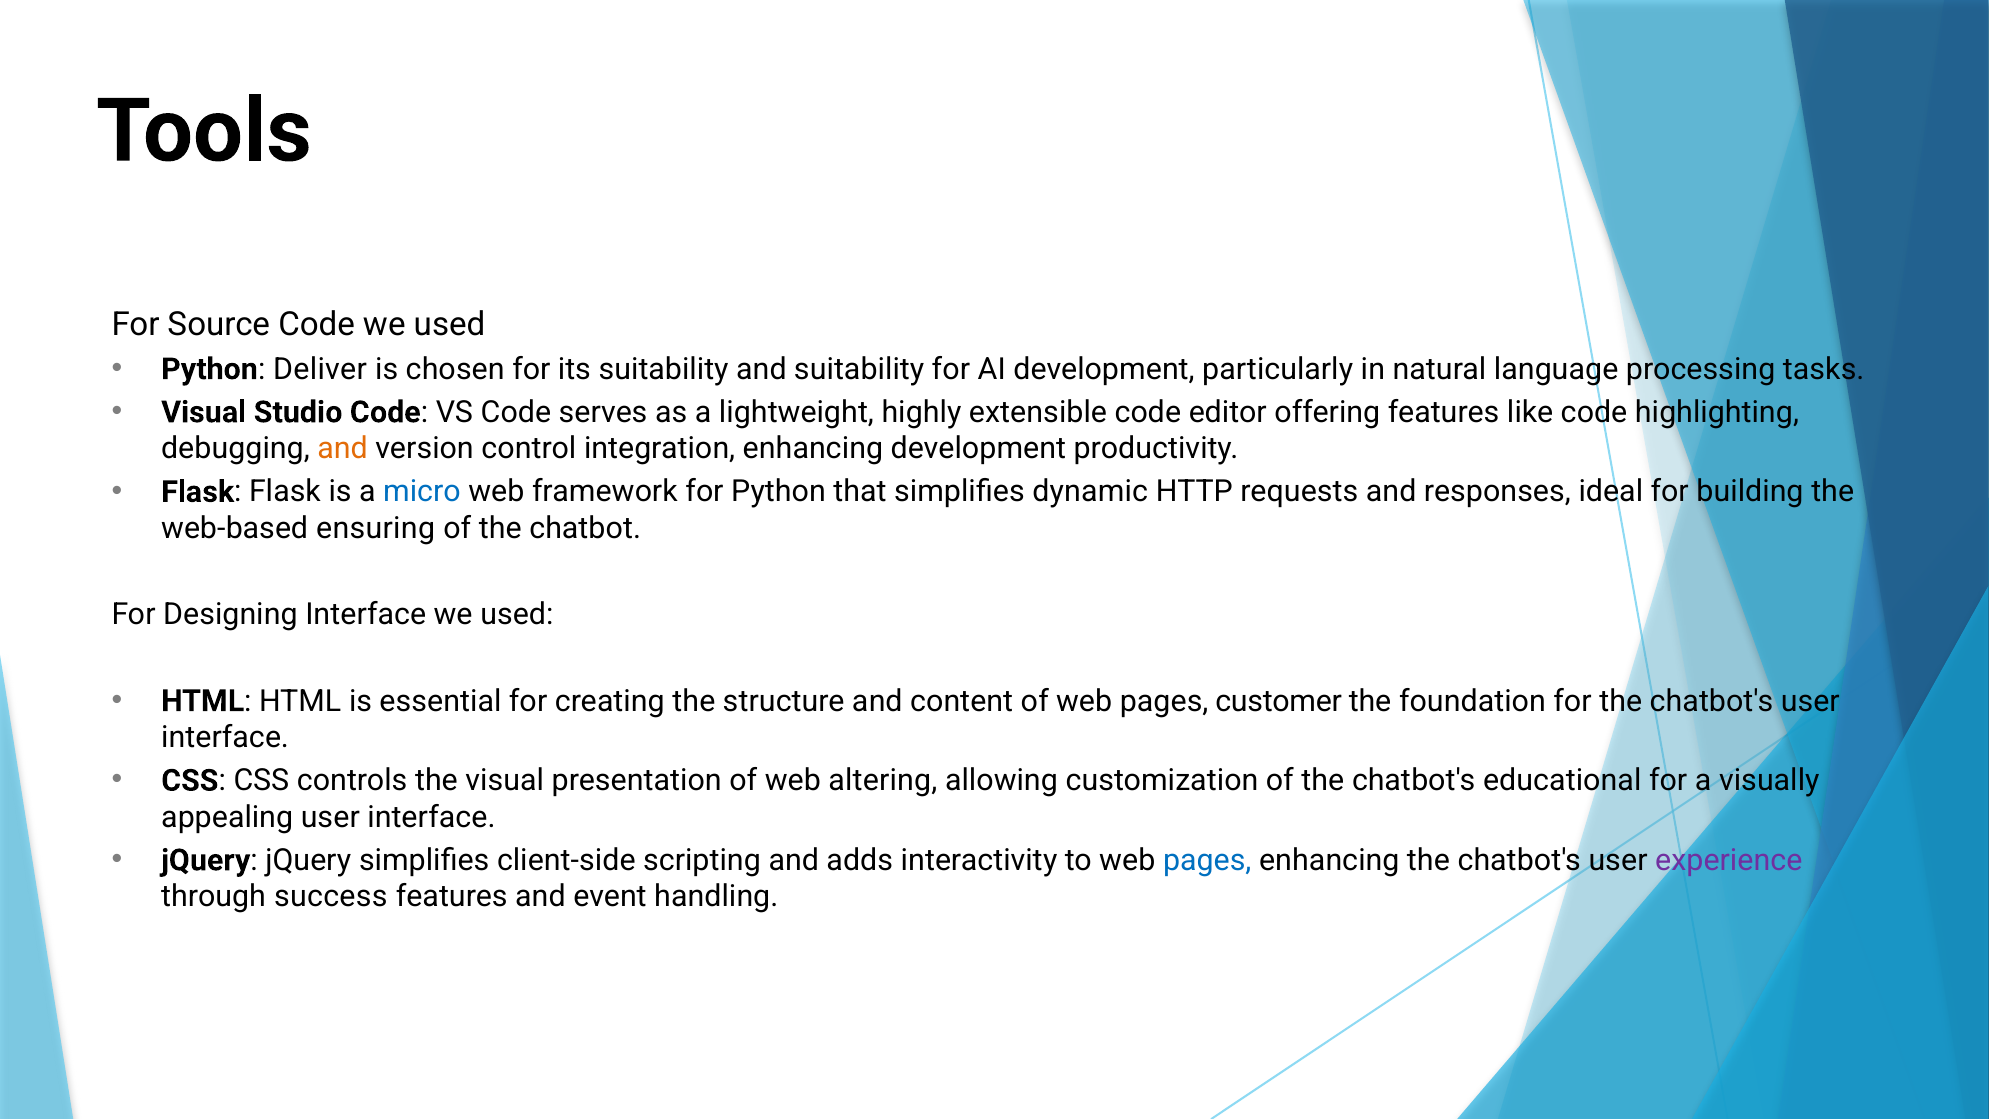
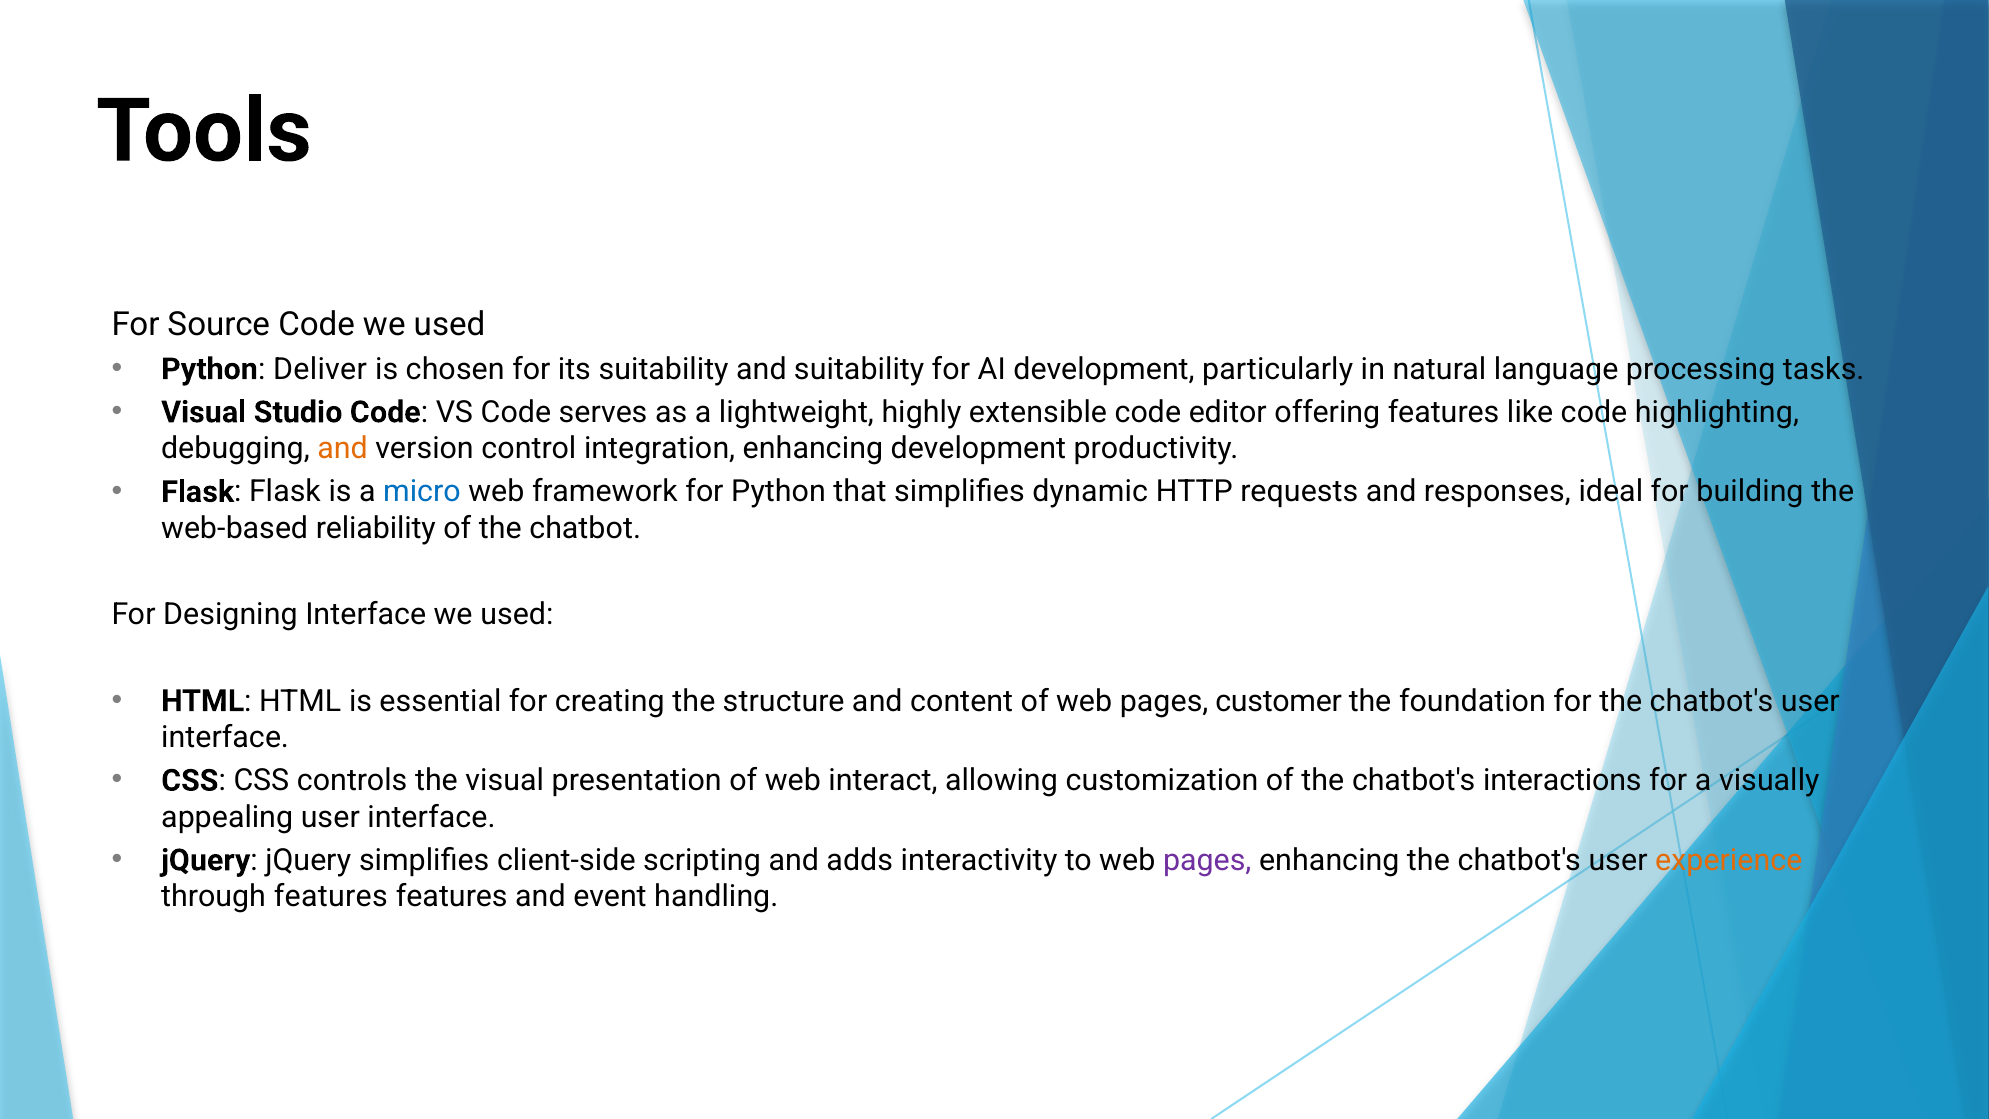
ensuring: ensuring -> reliability
altering: altering -> interact
educational: educational -> interactions
pages at (1207, 860) colour: blue -> purple
experience colour: purple -> orange
through success: success -> features
